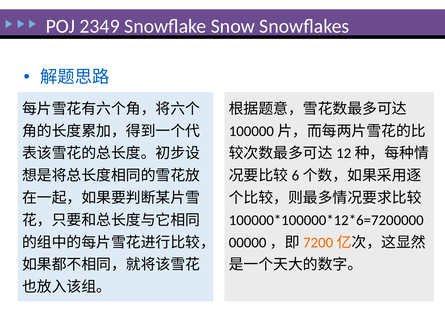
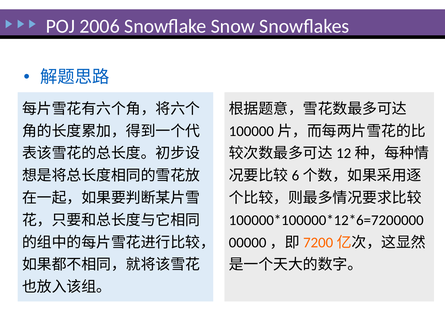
2349: 2349 -> 2006
